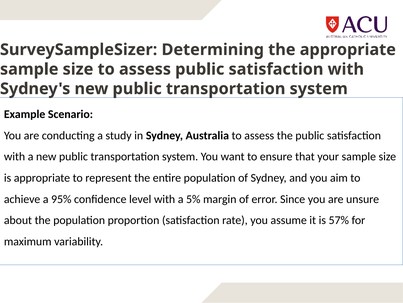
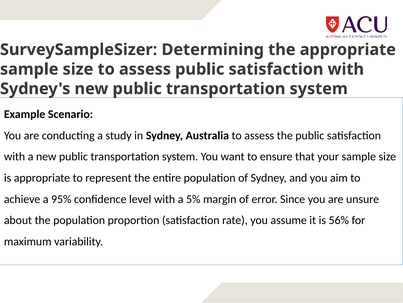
57%: 57% -> 56%
